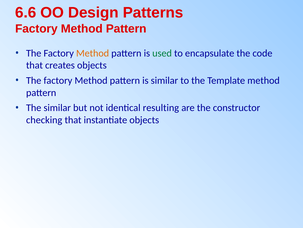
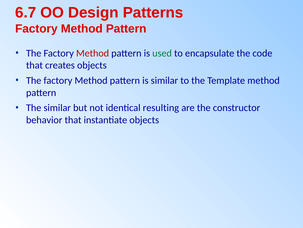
6.6: 6.6 -> 6.7
Method at (93, 53) colour: orange -> red
checking: checking -> behavior
